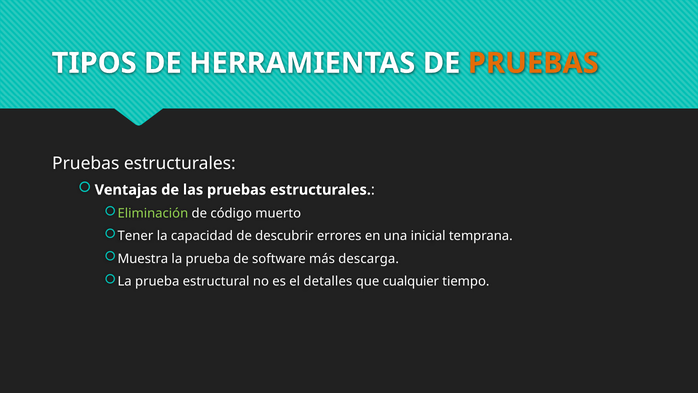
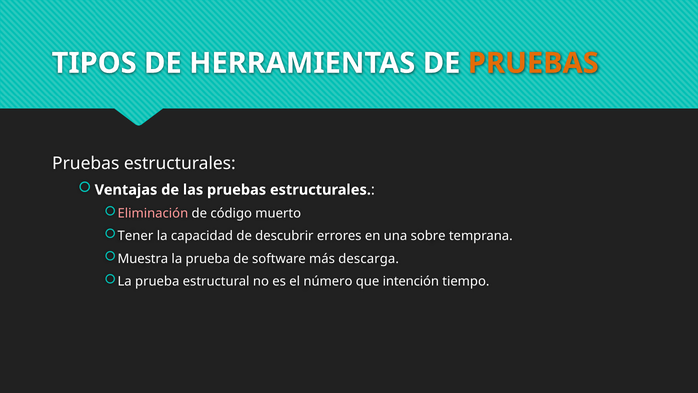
Eliminación colour: light green -> pink
inicial: inicial -> sobre
detalles: detalles -> número
cualquier: cualquier -> intención
